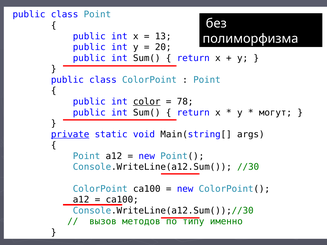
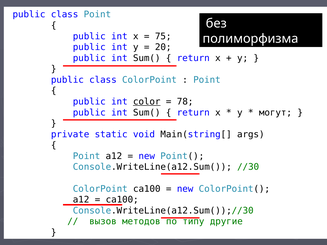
13: 13 -> 75
private underline: present -> none
именно: именно -> другие
